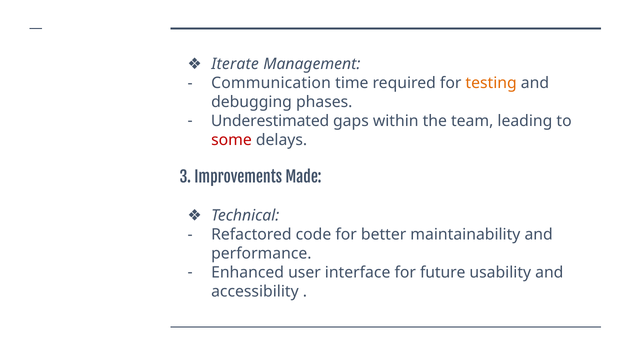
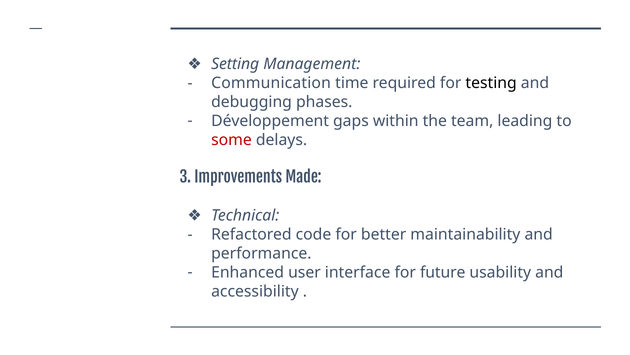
Iterate: Iterate -> Setting
testing colour: orange -> black
Underestimated: Underestimated -> Développement
